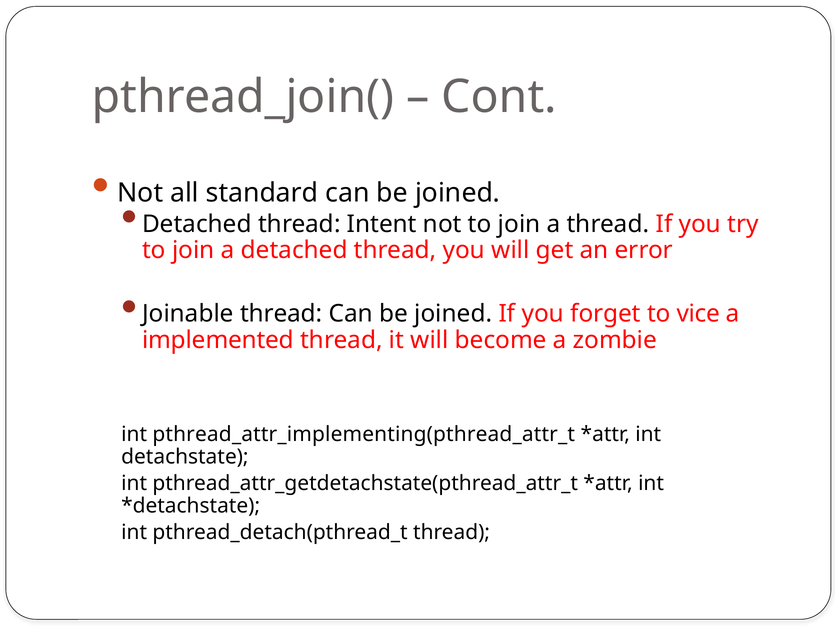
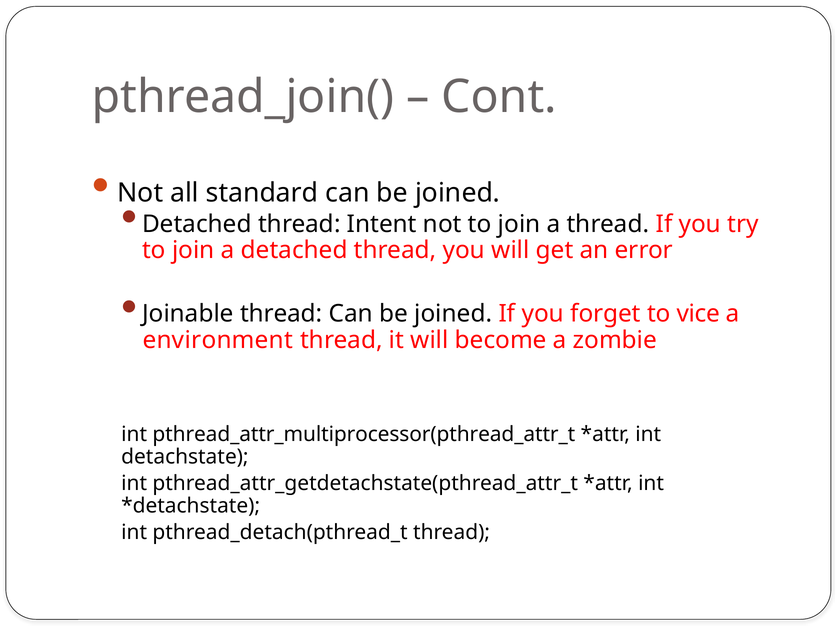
implemented: implemented -> environment
pthread_attr_implementing(pthread_attr_t: pthread_attr_implementing(pthread_attr_t -> pthread_attr_multiprocessor(pthread_attr_t
